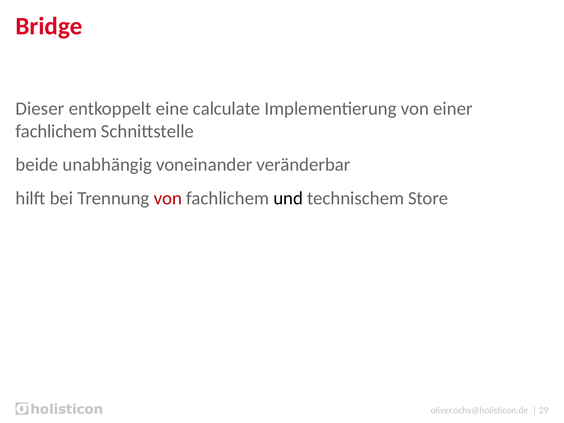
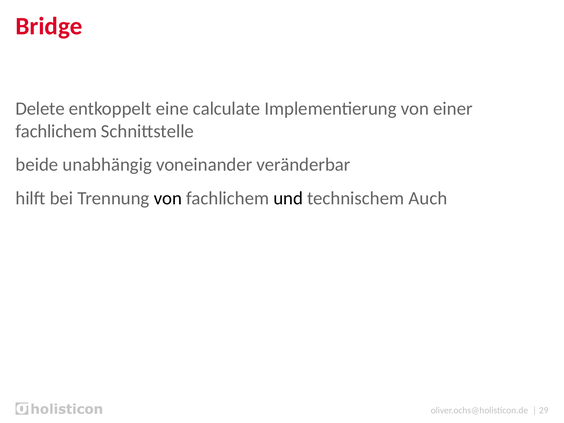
Dieser: Dieser -> Delete
von at (168, 198) colour: red -> black
Store: Store -> Auch
